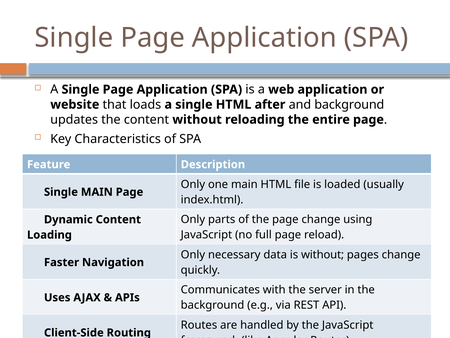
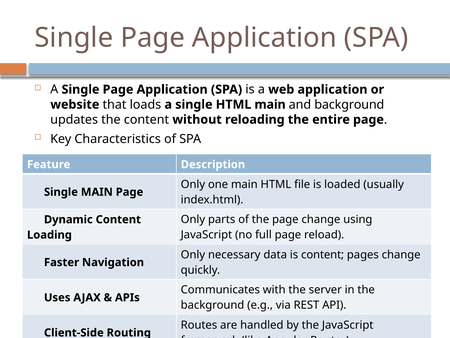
HTML after: after -> main
is without: without -> content
